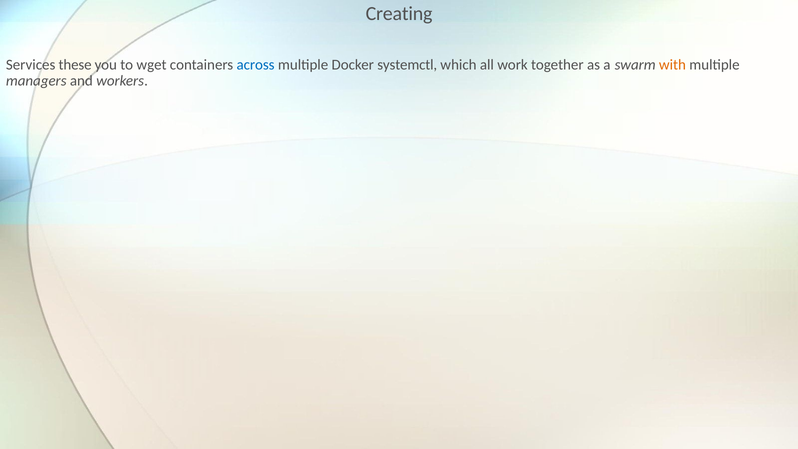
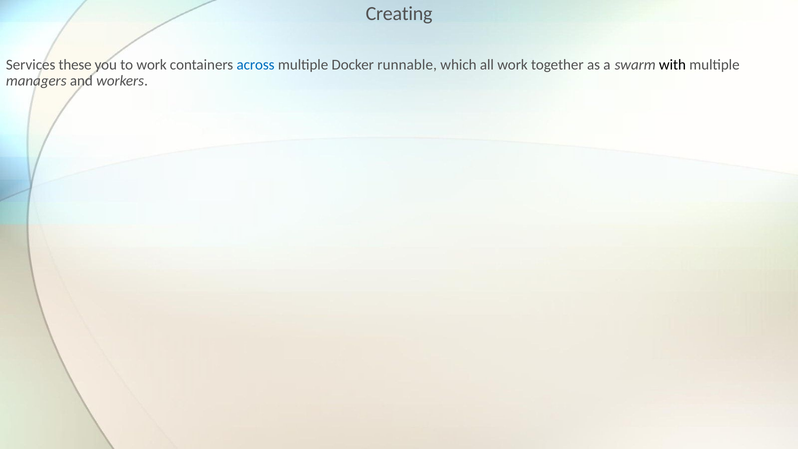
to wget: wget -> work
systemctl: systemctl -> runnable
with colour: orange -> black
